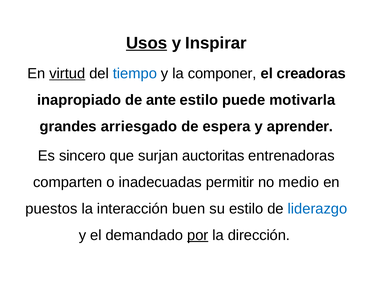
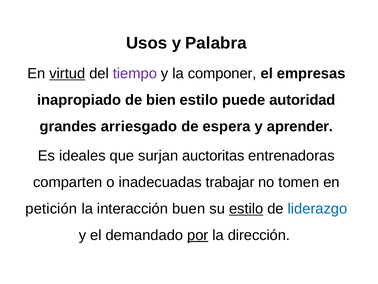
Usos underline: present -> none
Inspirar: Inspirar -> Palabra
tiempo colour: blue -> purple
creadoras: creadoras -> empresas
ante: ante -> bien
motivarla: motivarla -> autoridad
sincero: sincero -> ideales
permitir: permitir -> trabajar
medio: medio -> tomen
puestos: puestos -> petición
estilo at (246, 208) underline: none -> present
